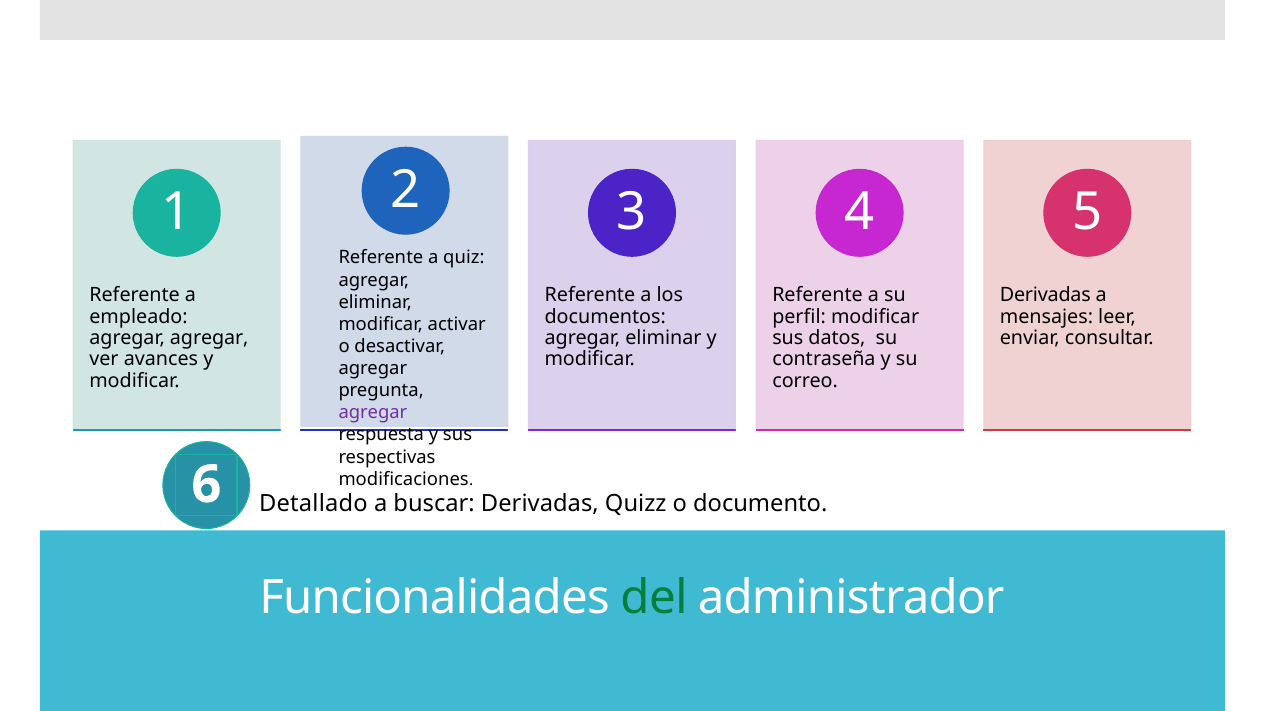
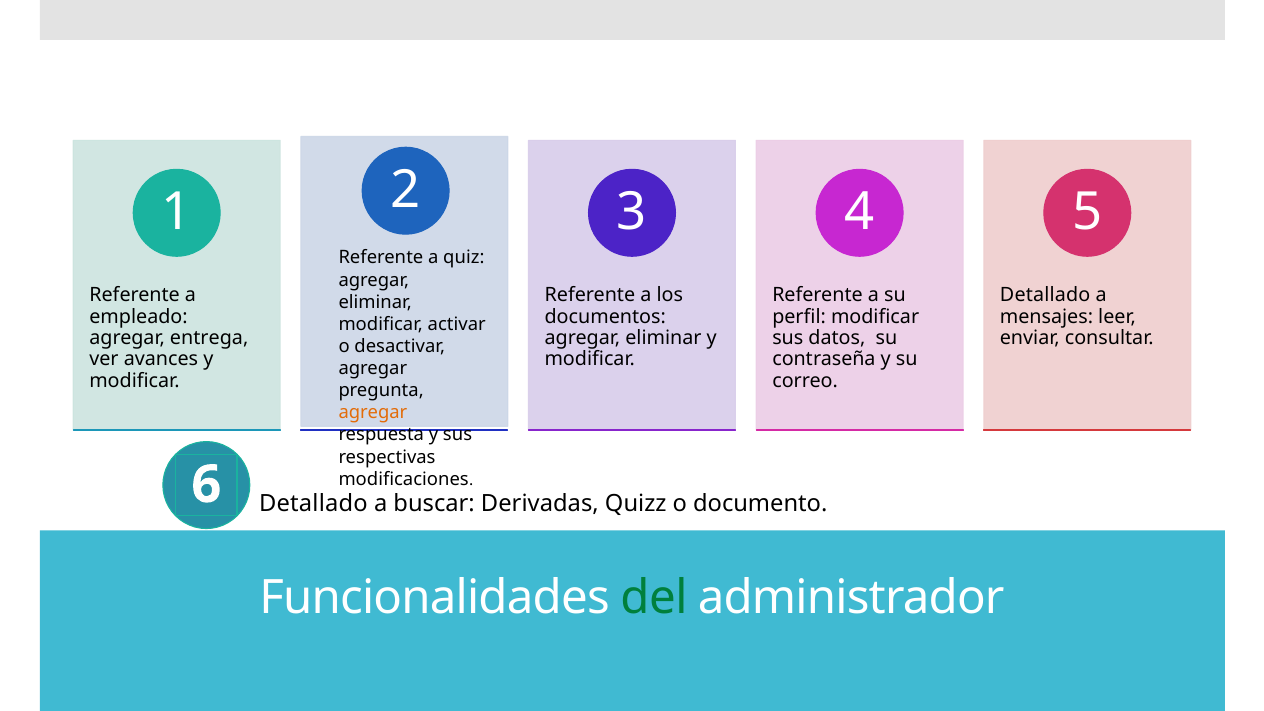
Derivadas at (1045, 295): Derivadas -> Detallado
agregar agregar: agregar -> entrega
agregar at (373, 413) colour: purple -> orange
